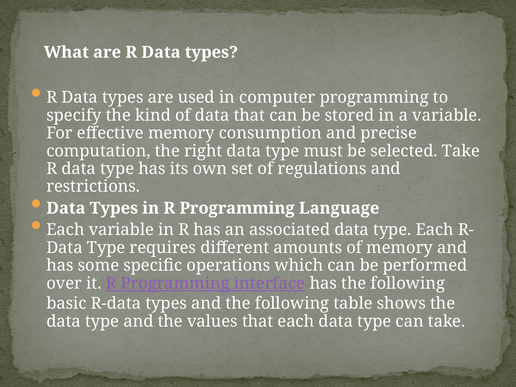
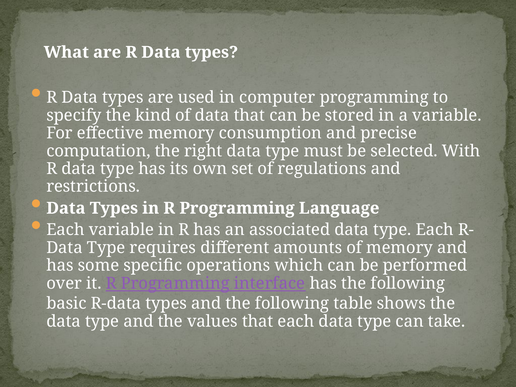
selected Take: Take -> With
